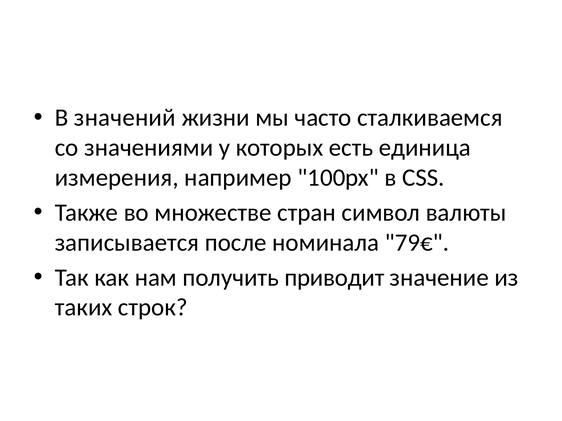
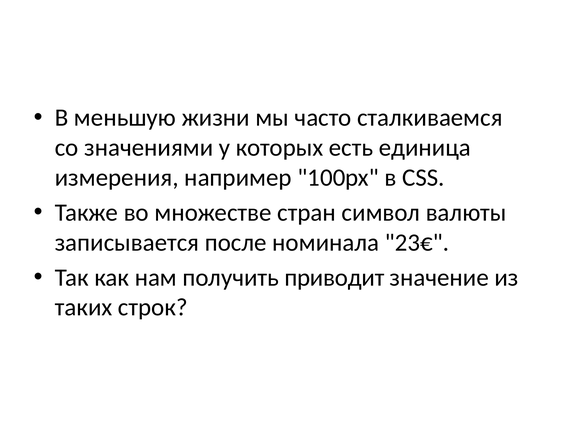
значений: значений -> меньшую
79€: 79€ -> 23€
